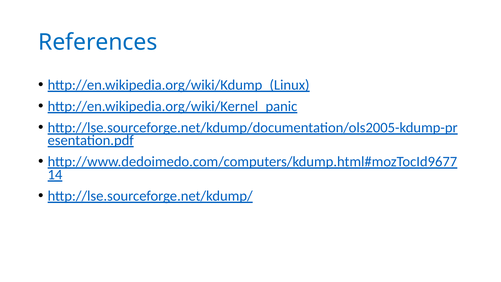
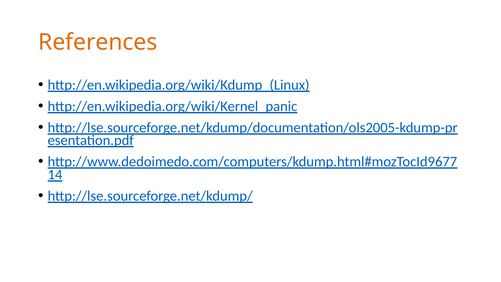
References colour: blue -> orange
